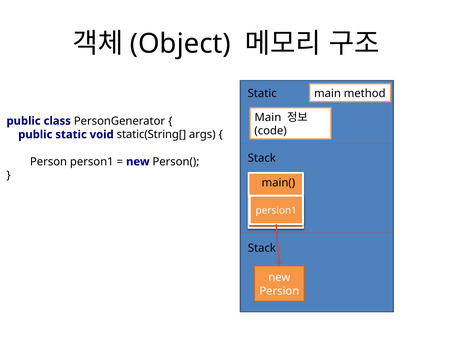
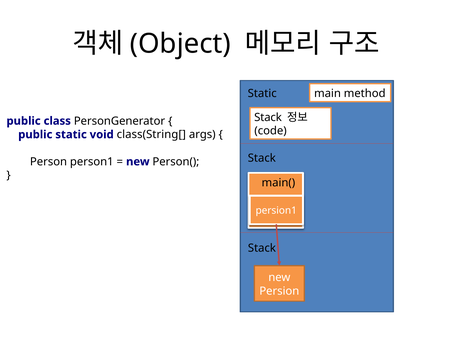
Main at (268, 117): Main -> Stack
static(String[: static(String[ -> class(String[
